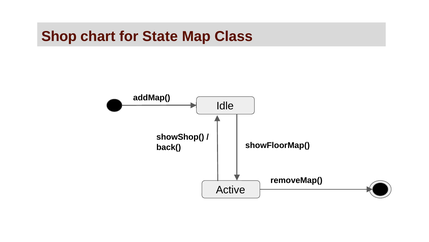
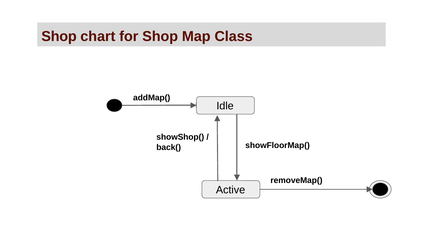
for State: State -> Shop
